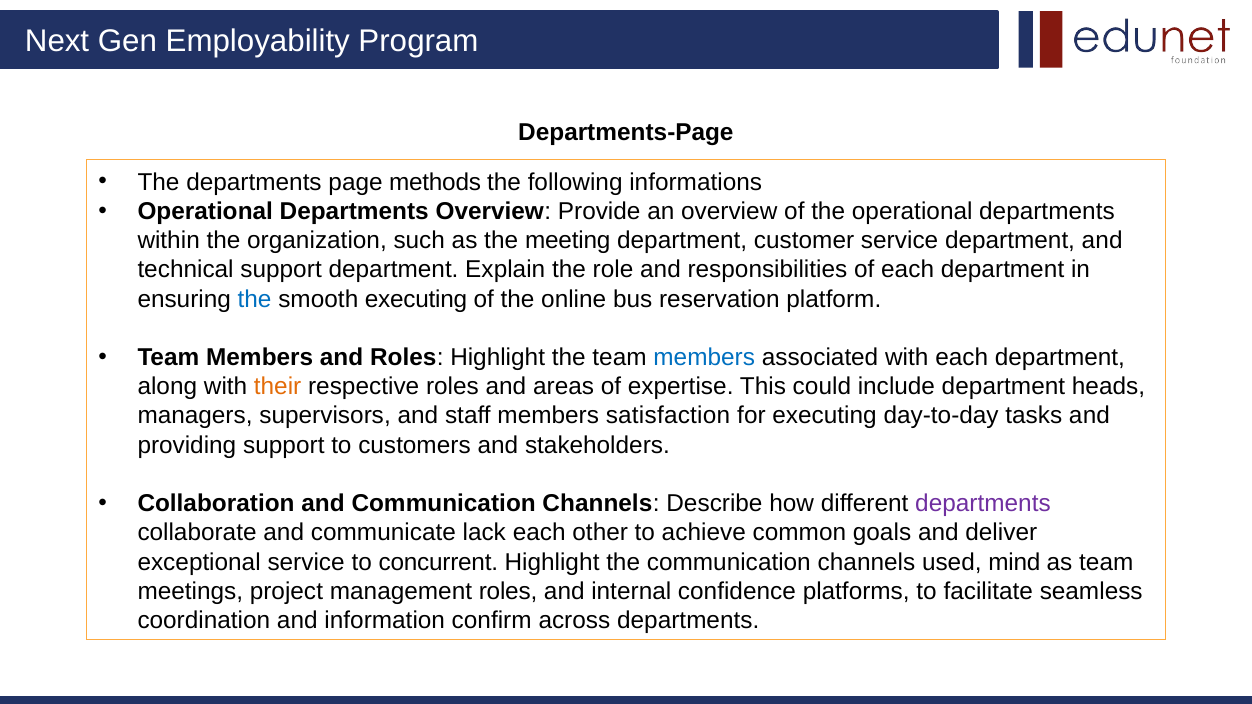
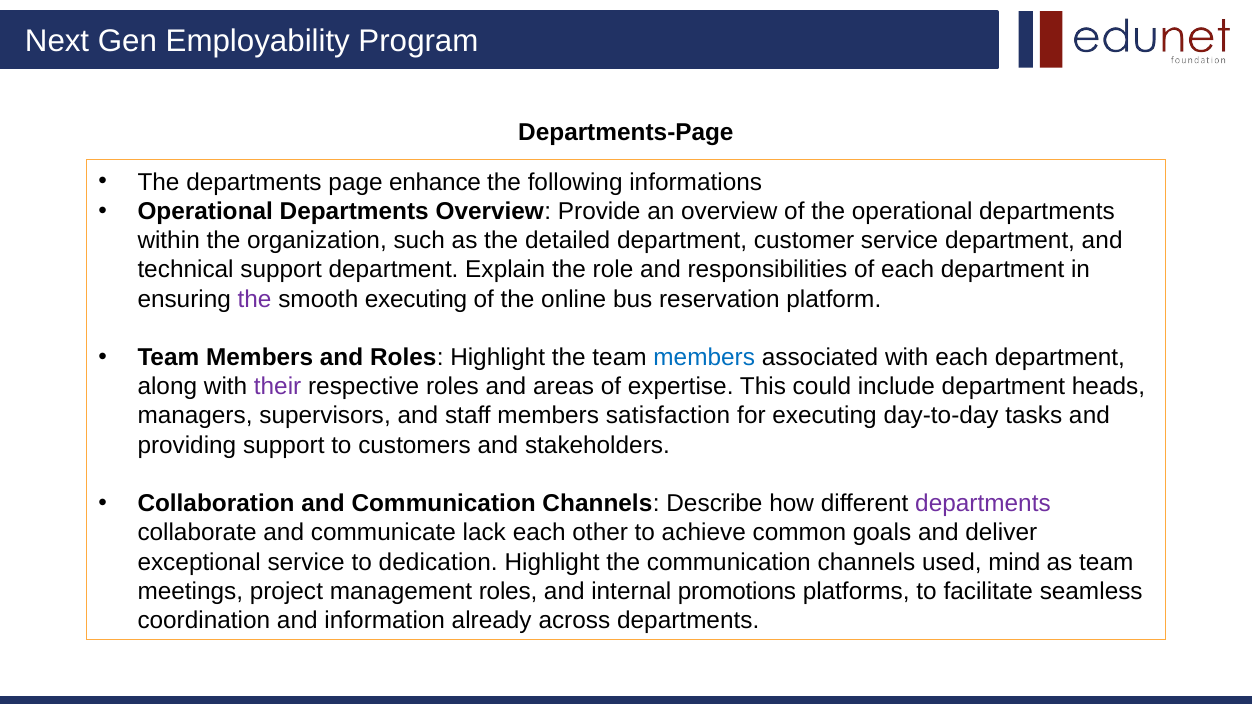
methods: methods -> enhance
meeting: meeting -> detailed
the at (255, 299) colour: blue -> purple
their colour: orange -> purple
concurrent: concurrent -> dedication
confidence: confidence -> promotions
confirm: confirm -> already
